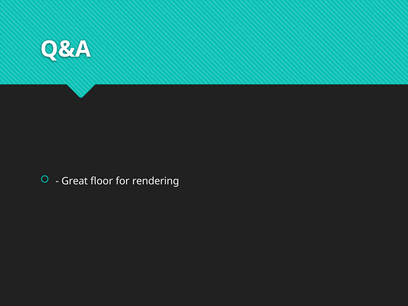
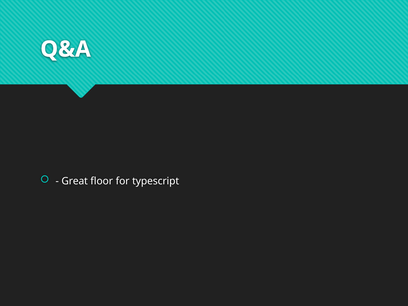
rendering: rendering -> typescript
